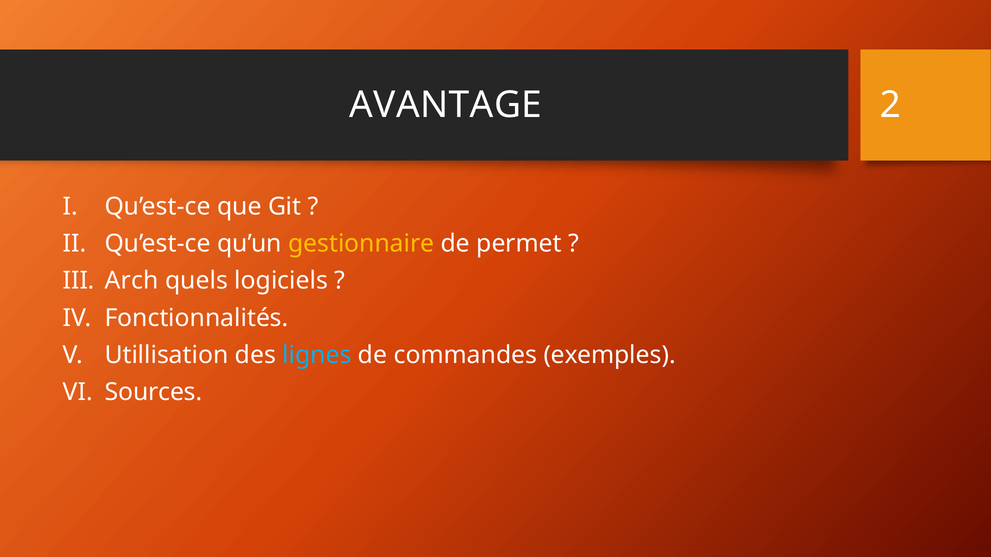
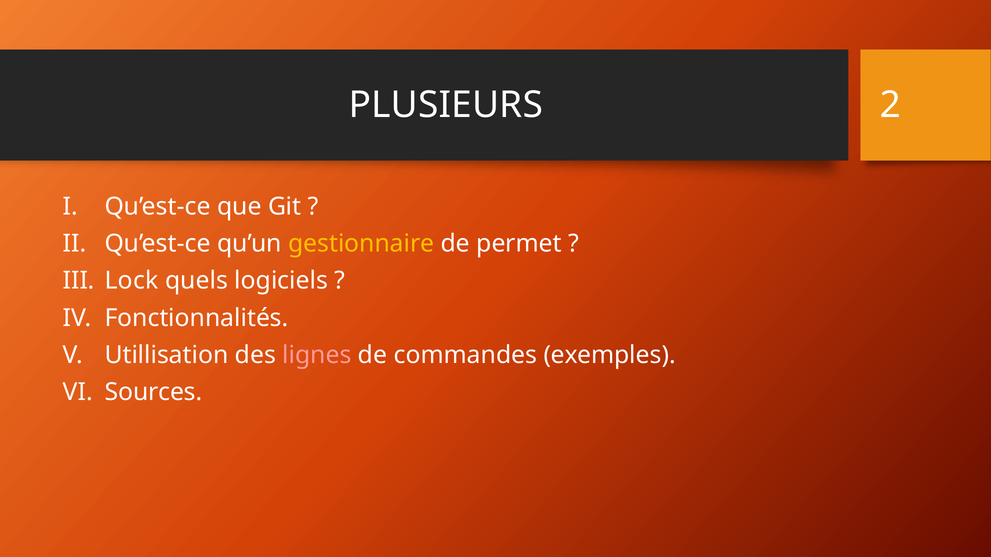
AVANTAGE: AVANTAGE -> PLUSIEURS
Arch: Arch -> Lock
lignes colour: light blue -> pink
